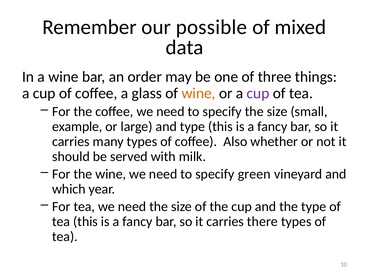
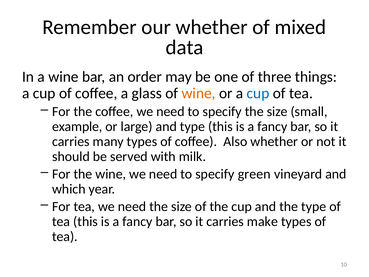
our possible: possible -> whether
cup at (258, 93) colour: purple -> blue
there: there -> make
